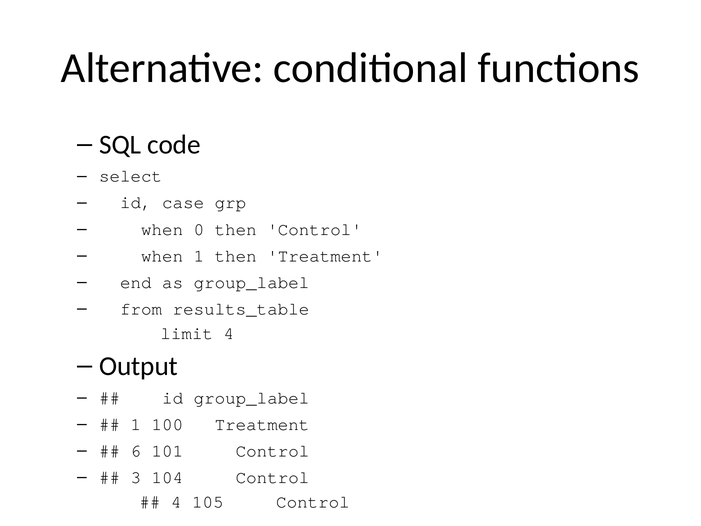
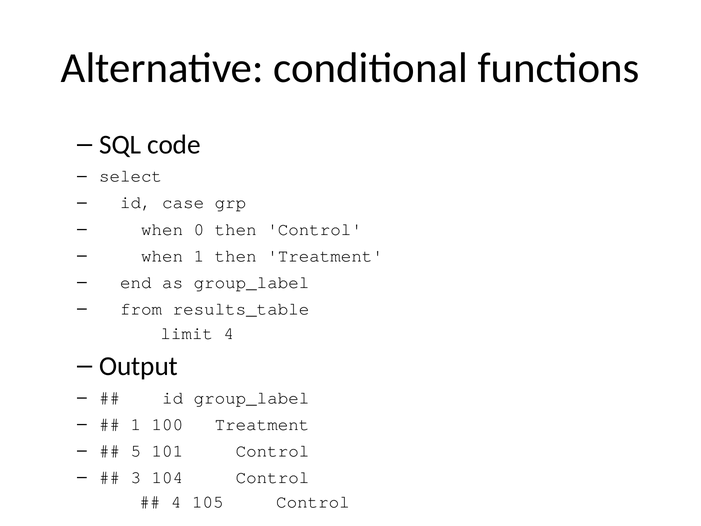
6: 6 -> 5
